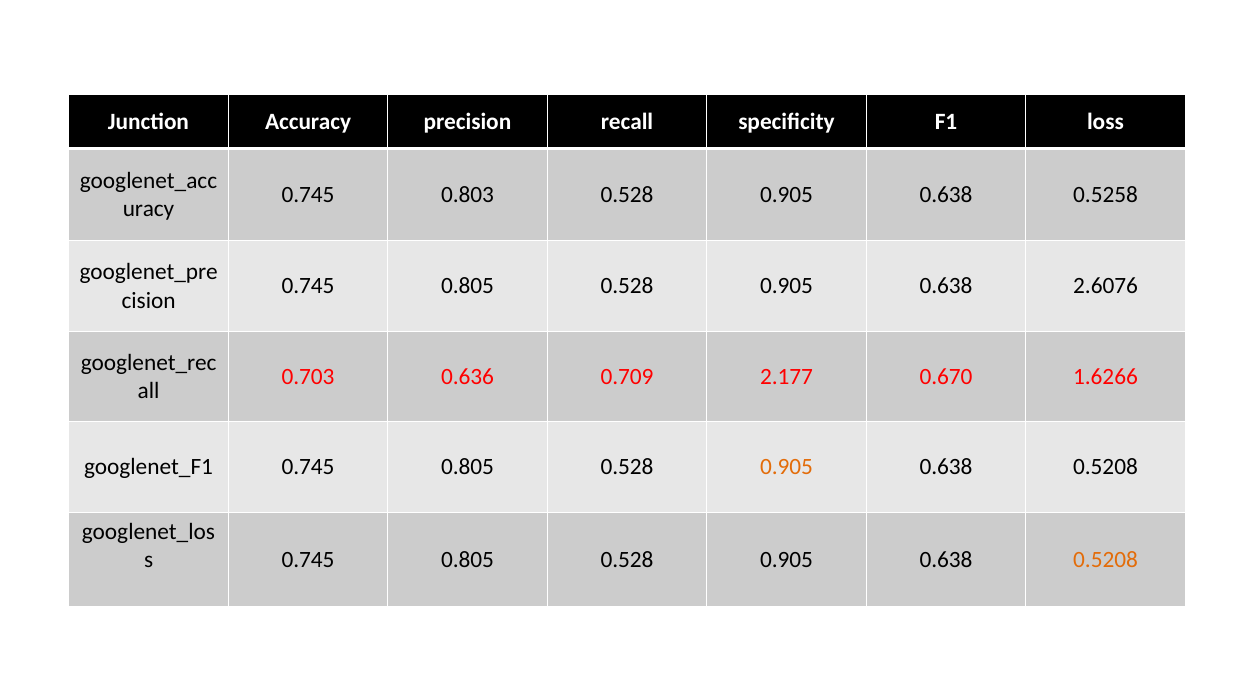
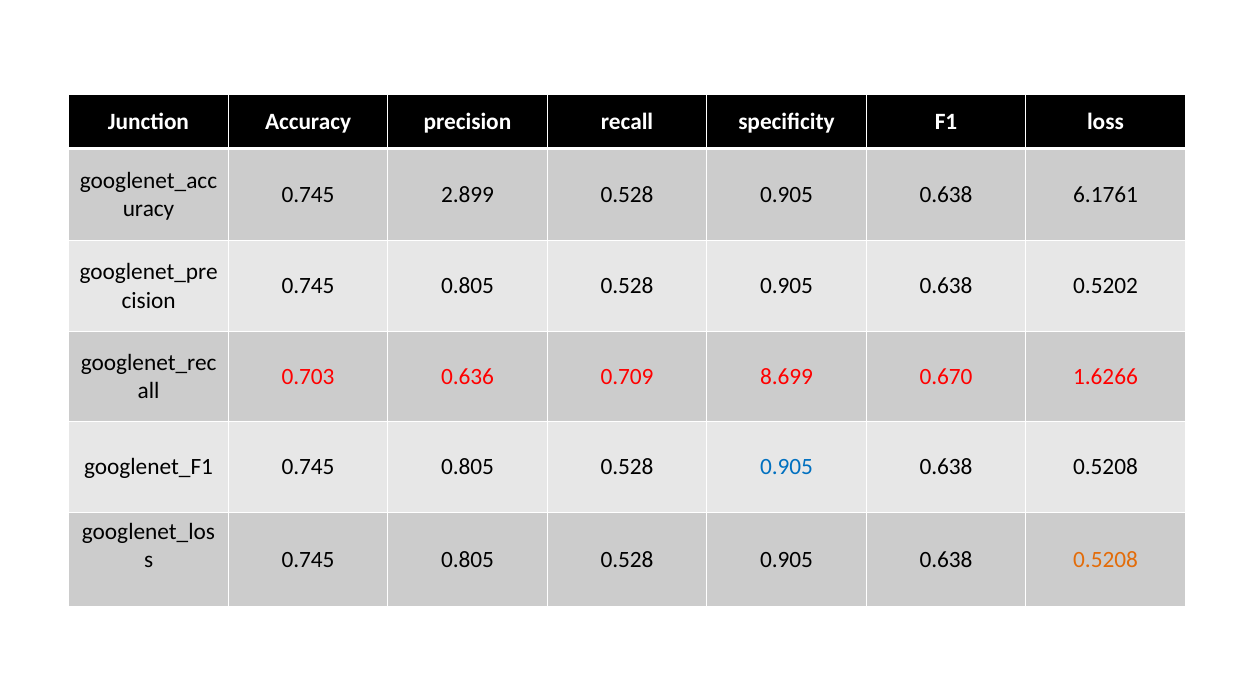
0.803: 0.803 -> 2.899
0.5258: 0.5258 -> 6.1761
2.6076: 2.6076 -> 0.5202
2.177: 2.177 -> 8.699
0.905 at (787, 467) colour: orange -> blue
